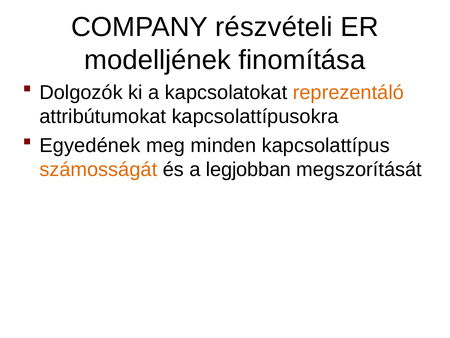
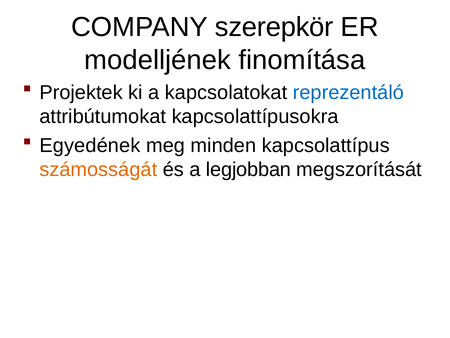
részvételi: részvételi -> szerepkör
Dolgozók: Dolgozók -> Projektek
reprezentáló colour: orange -> blue
